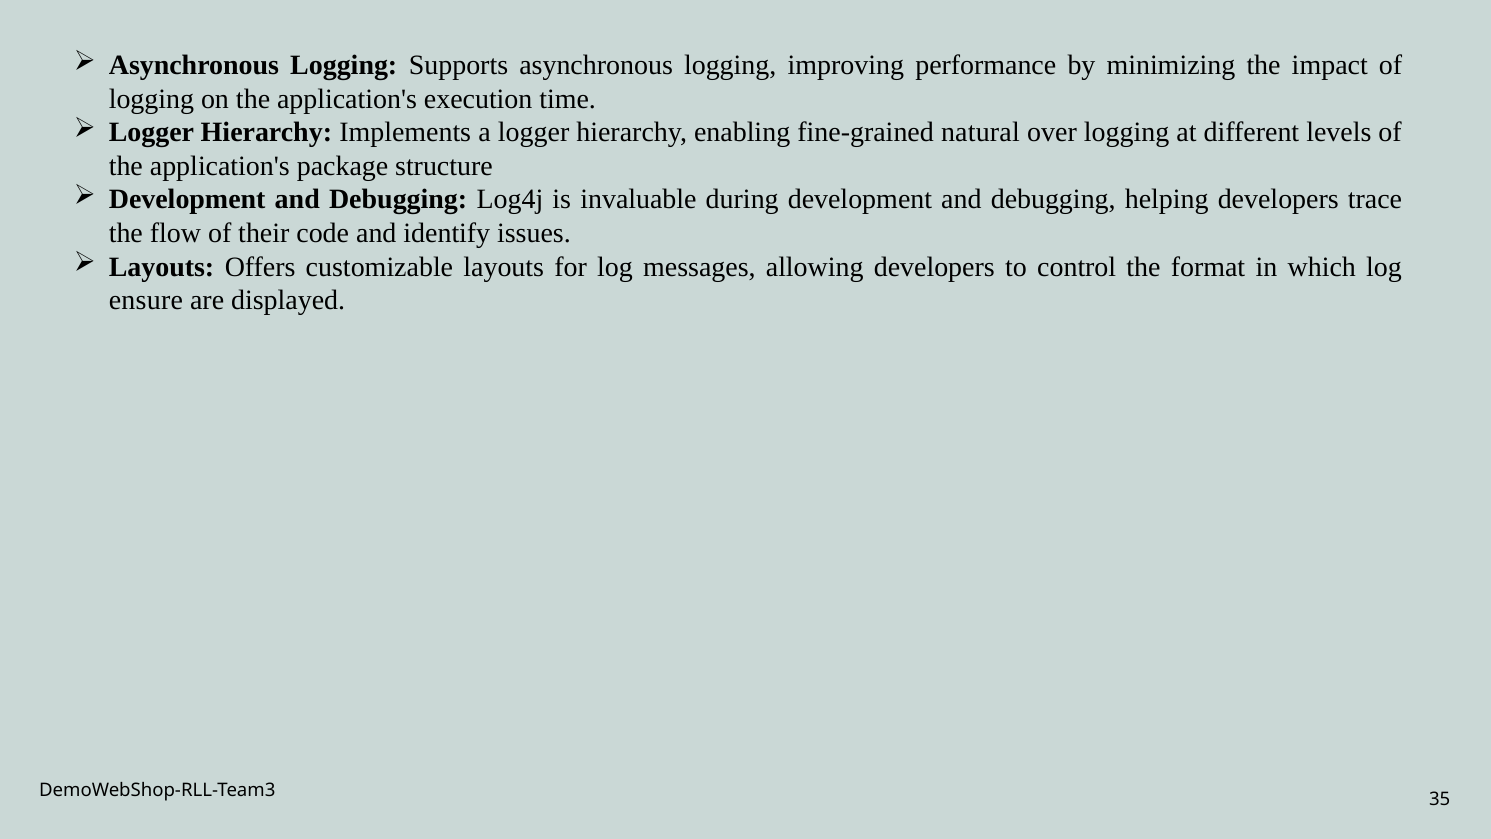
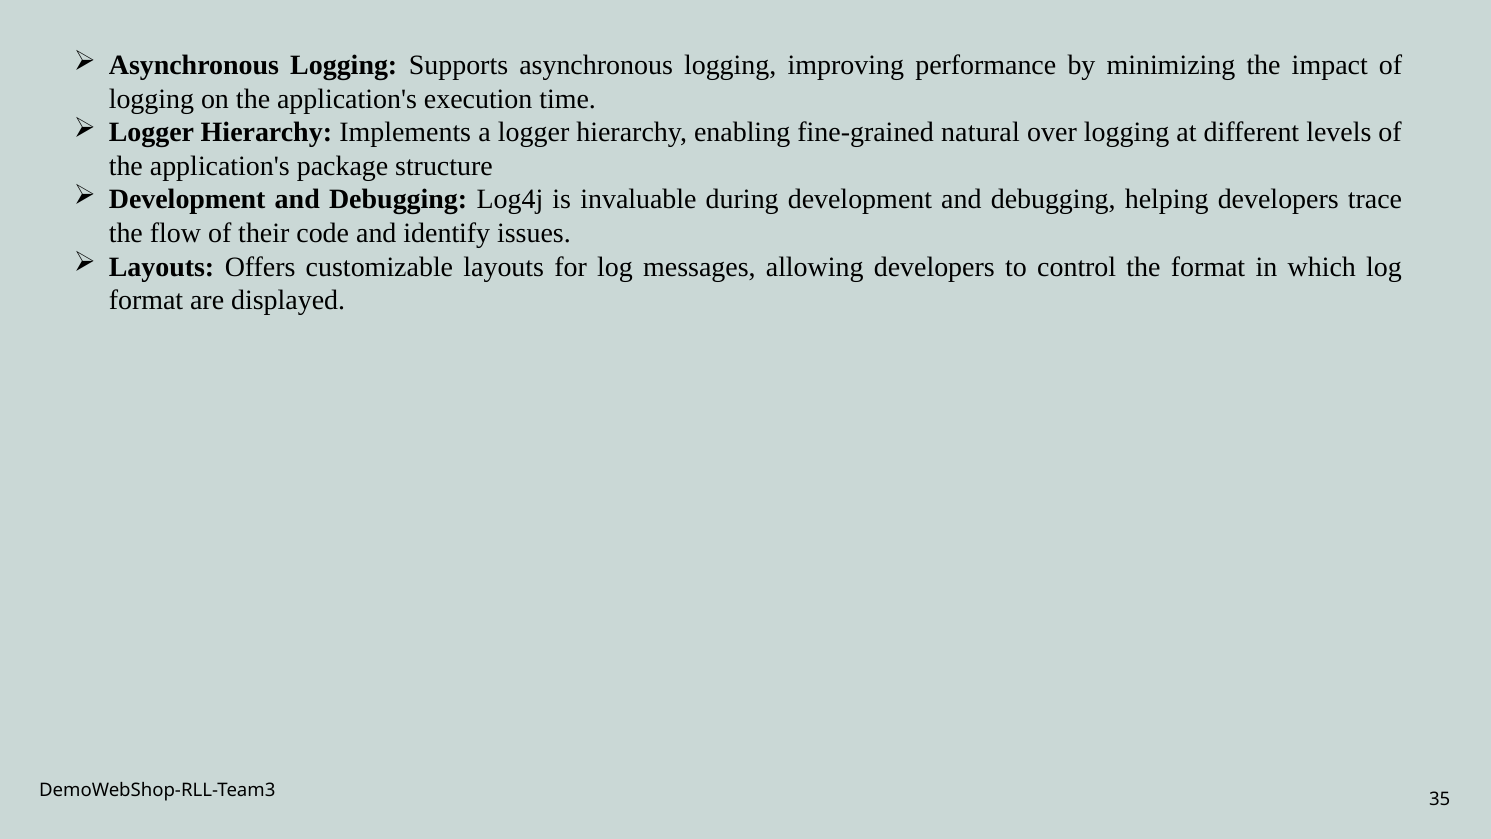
ensure at (146, 300): ensure -> format
